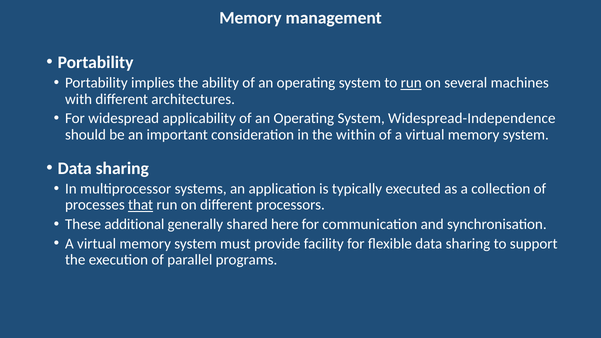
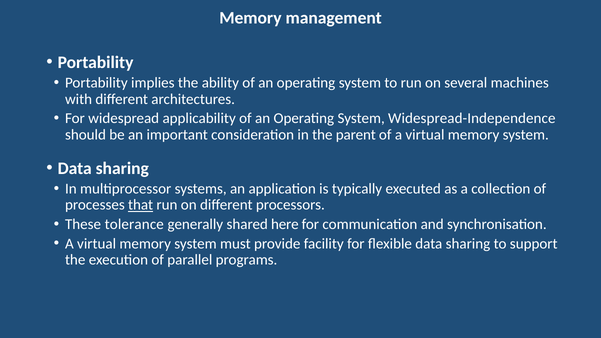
run at (411, 83) underline: present -> none
within: within -> parent
additional: additional -> tolerance
